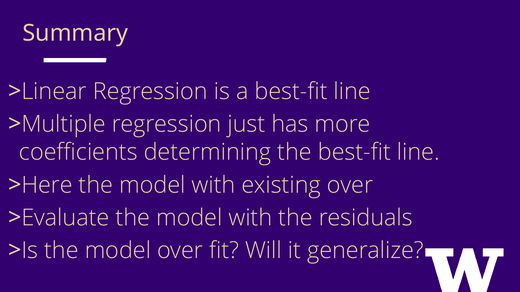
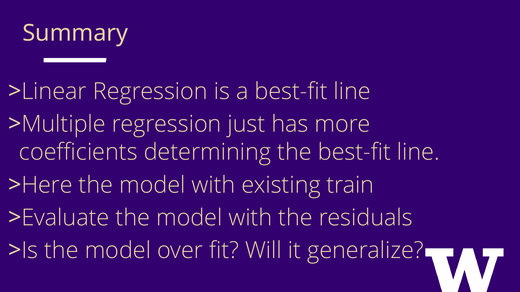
existing over: over -> train
